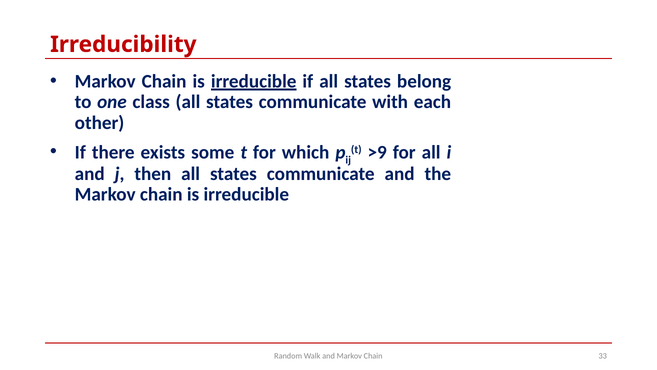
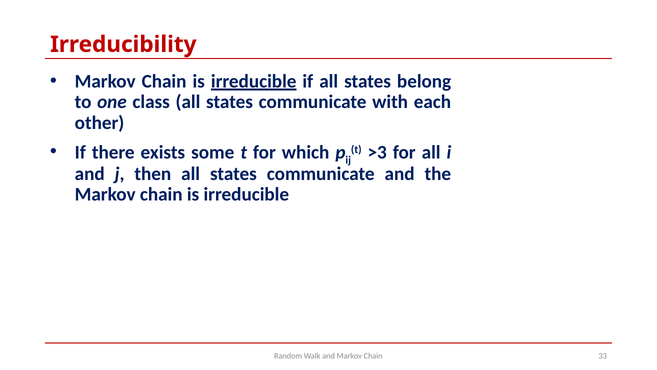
>9: >9 -> >3
